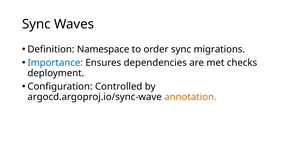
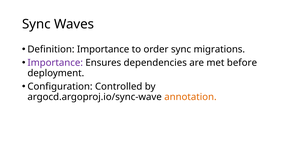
Definition Namespace: Namespace -> Importance
Importance at (55, 63) colour: blue -> purple
checks: checks -> before
